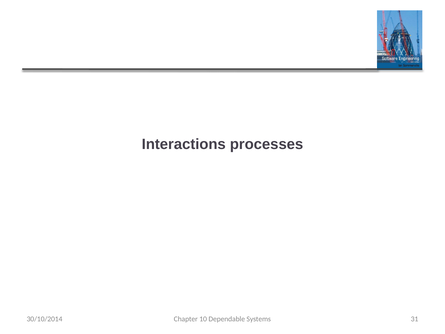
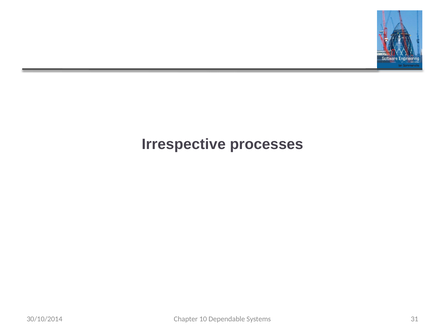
Interactions: Interactions -> Irrespective
